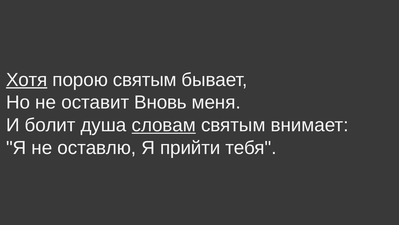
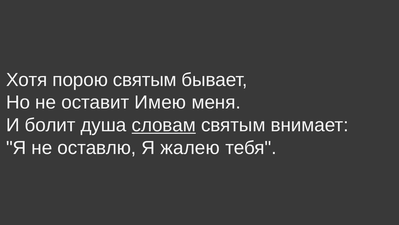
Хотя underline: present -> none
Вновь: Вновь -> Имею
прийти: прийти -> жалею
